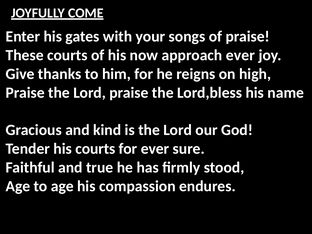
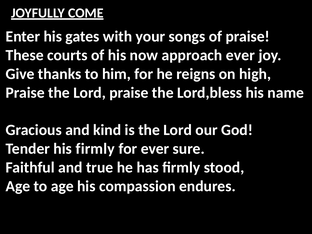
his courts: courts -> firmly
